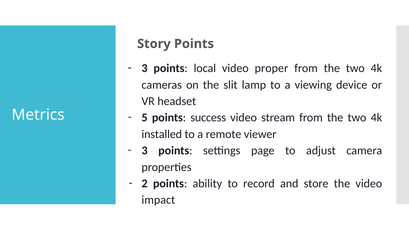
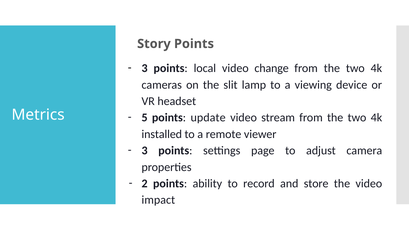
proper: proper -> change
success: success -> update
